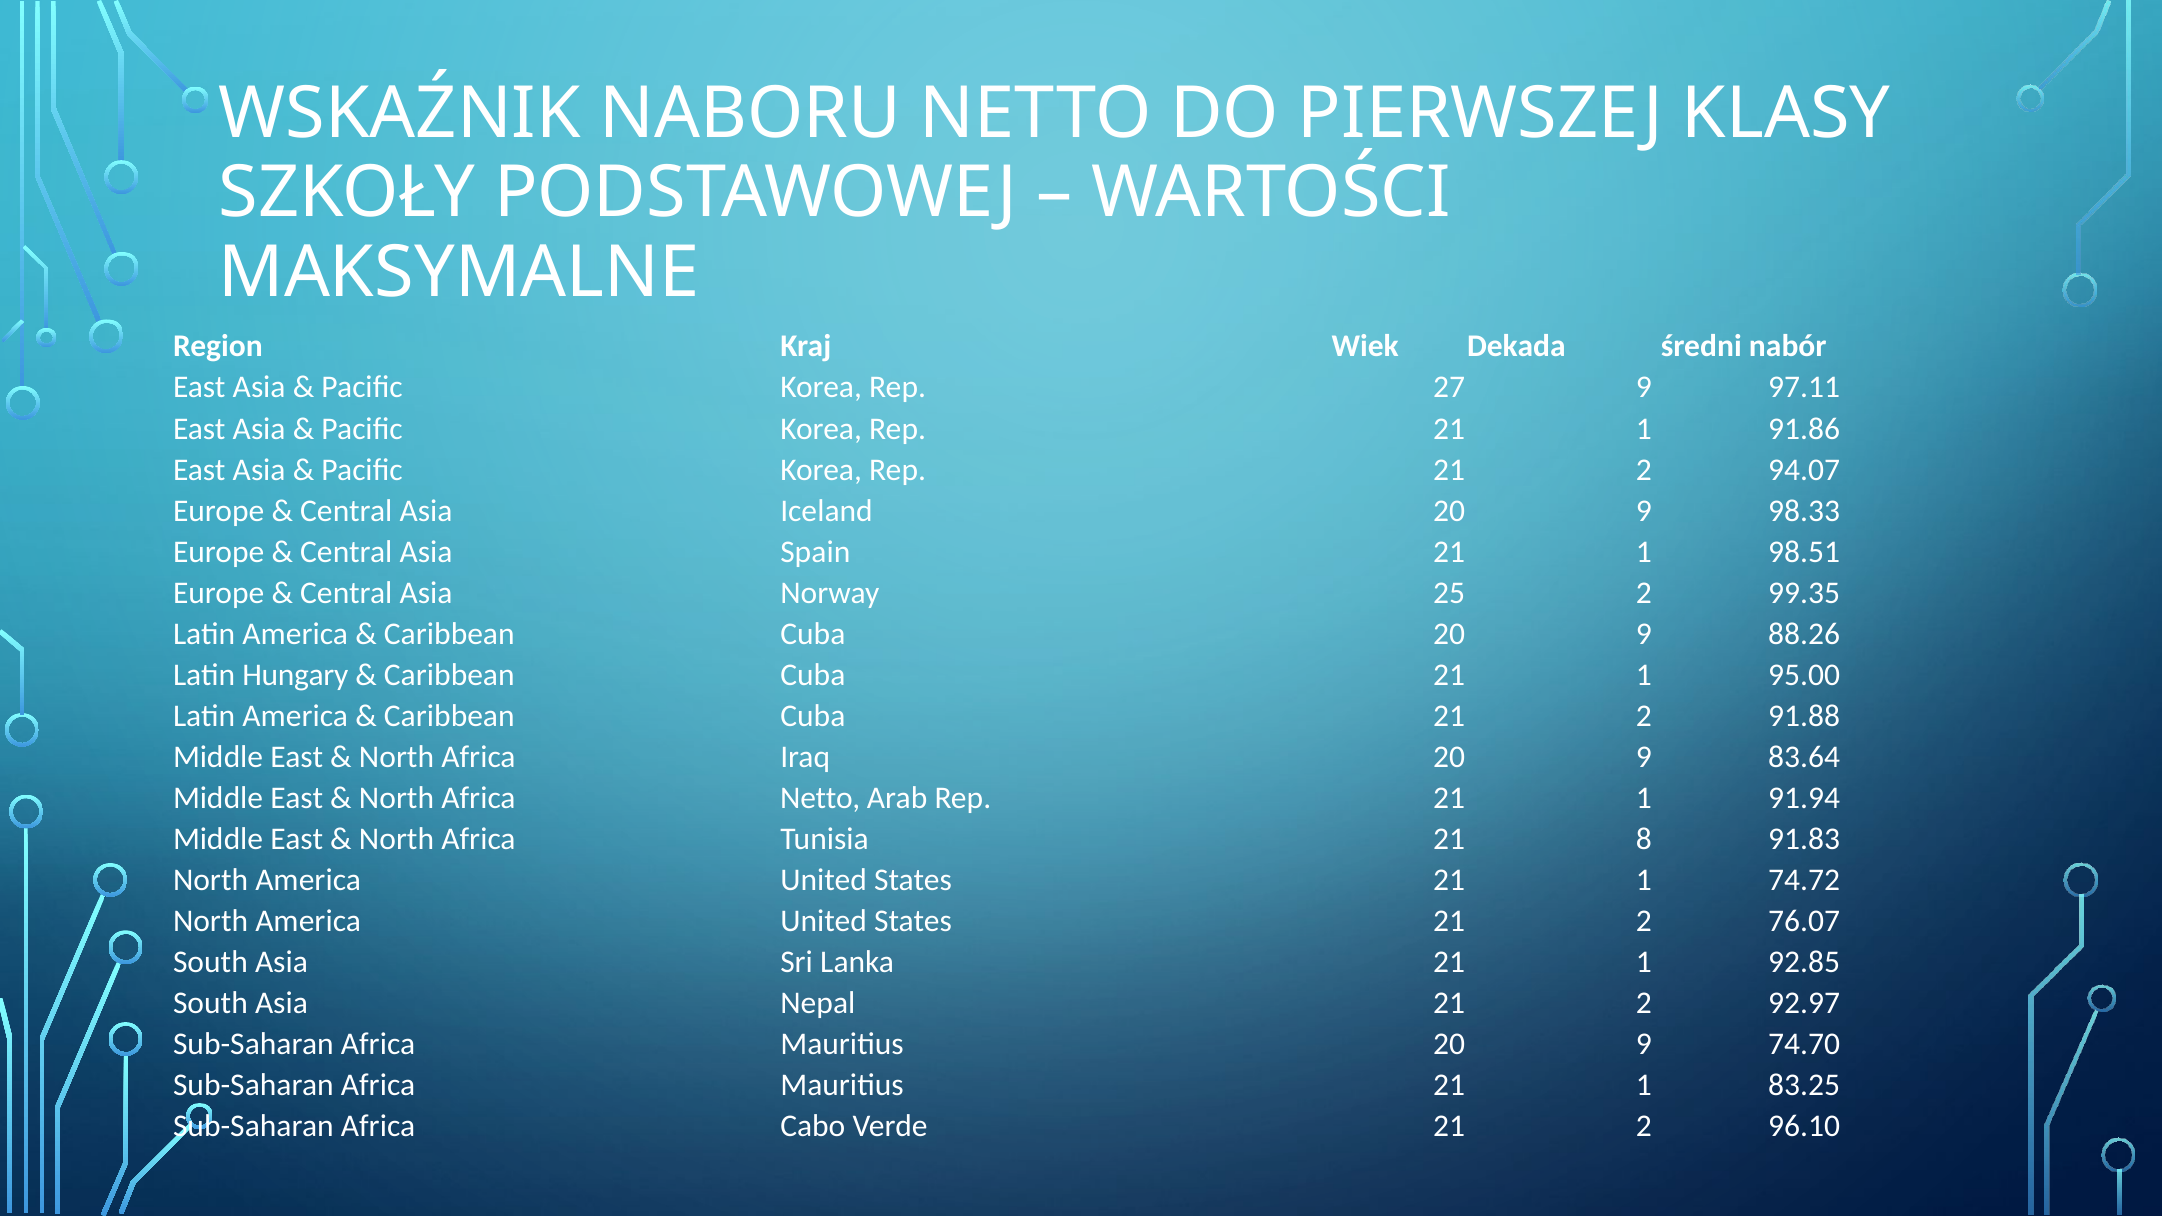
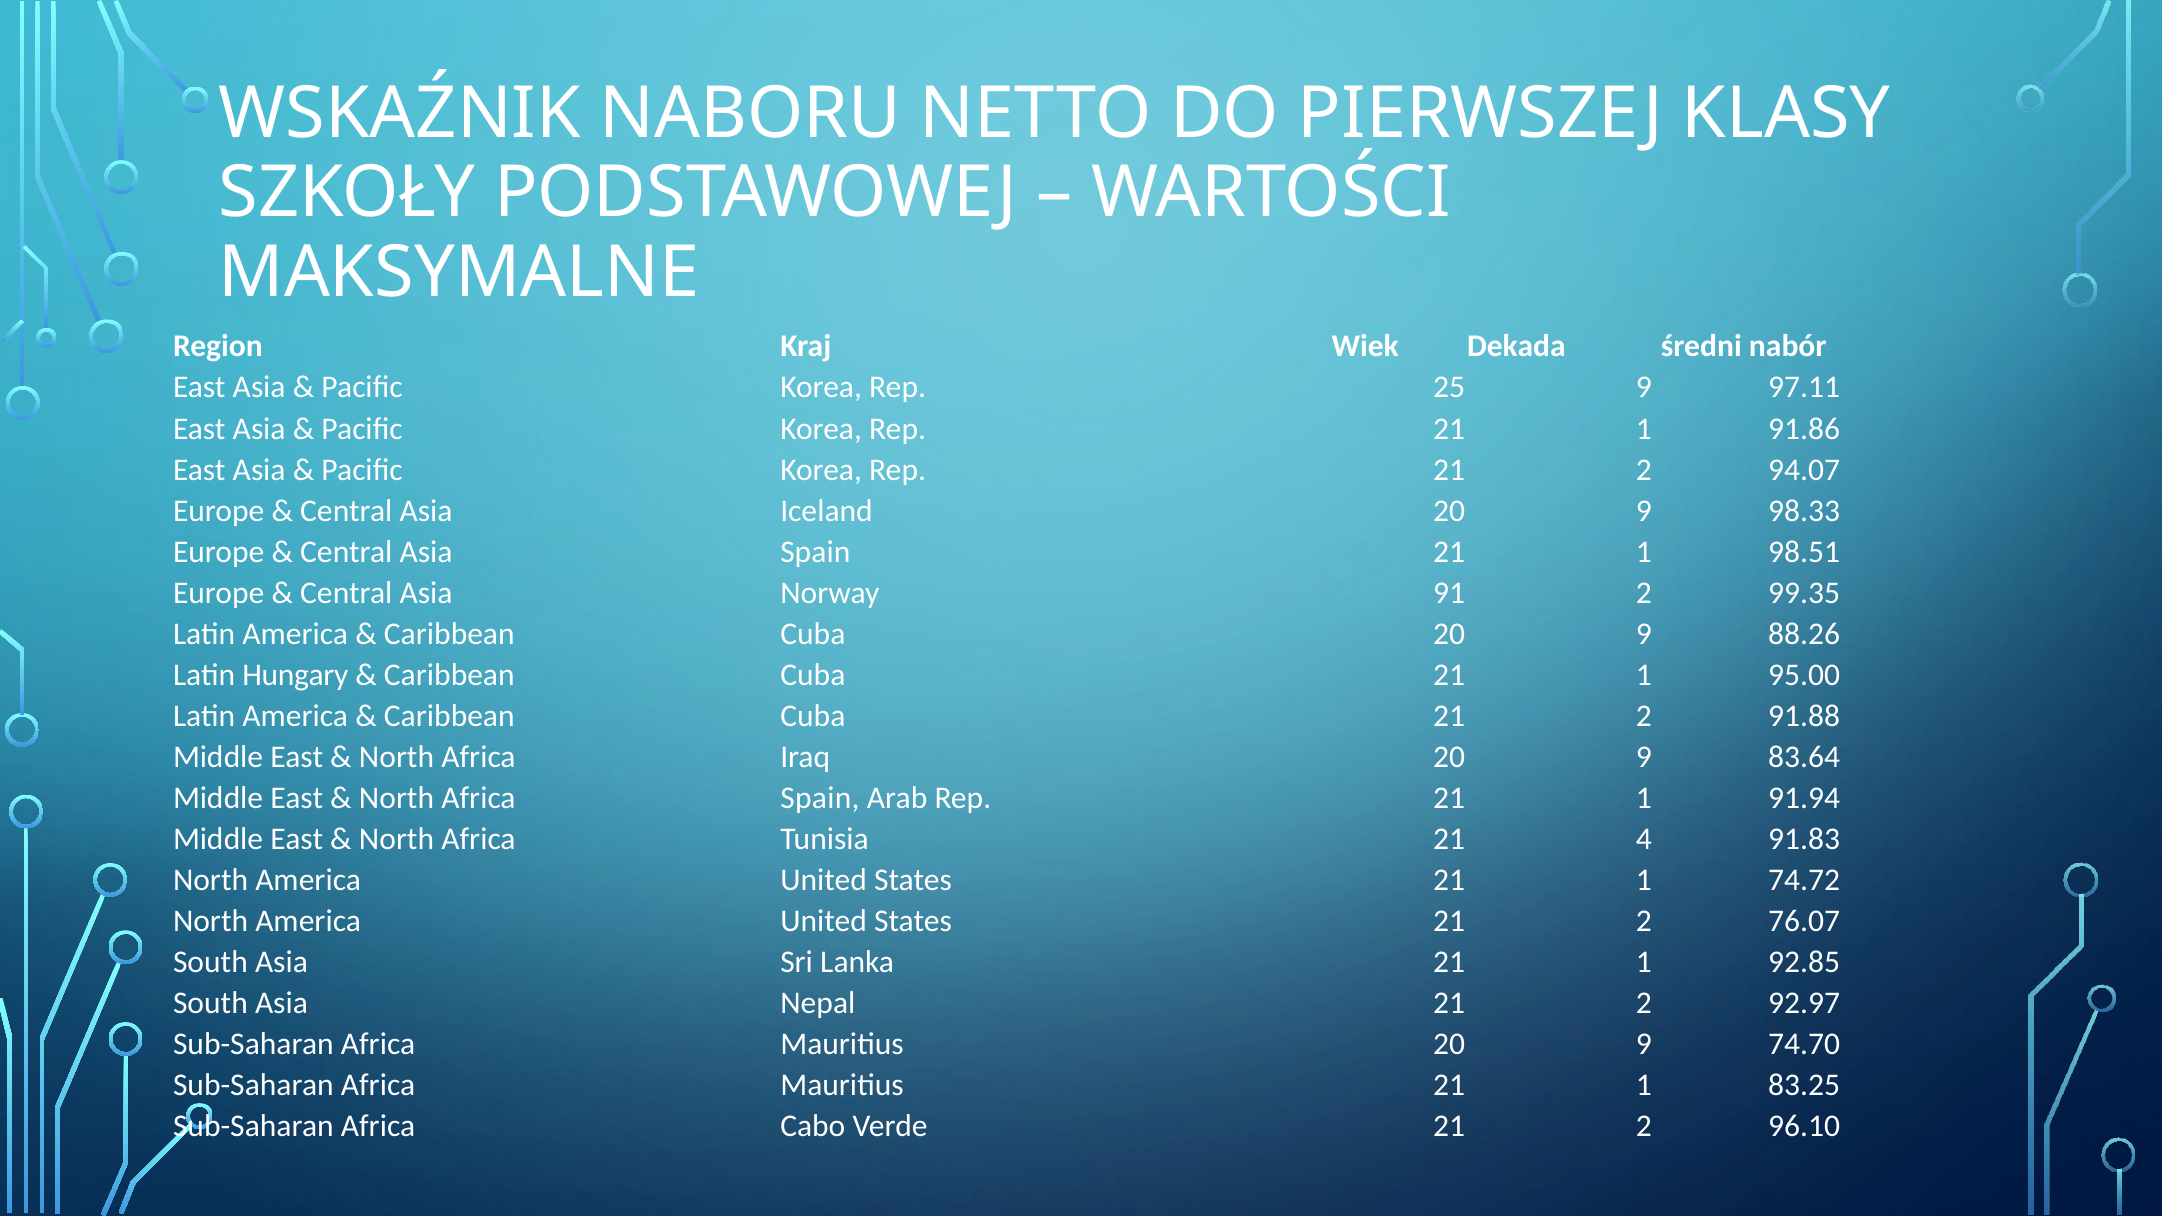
27: 27 -> 25
25: 25 -> 91
Africa Netto: Netto -> Spain
8: 8 -> 4
